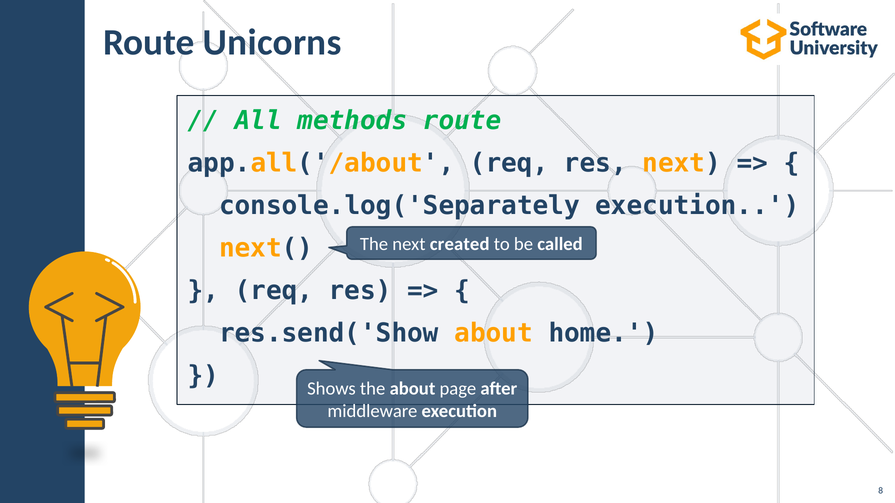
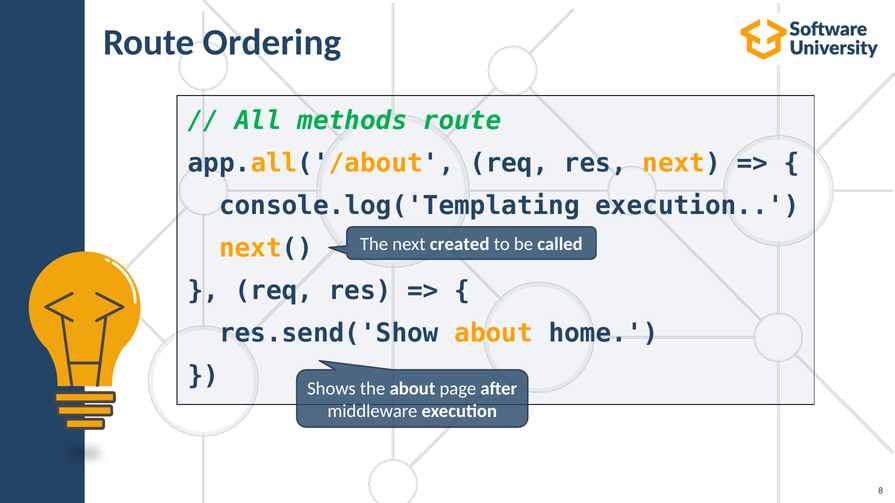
Unicorns: Unicorns -> Ordering
console.log('Separately: console.log('Separately -> console.log('Templating
